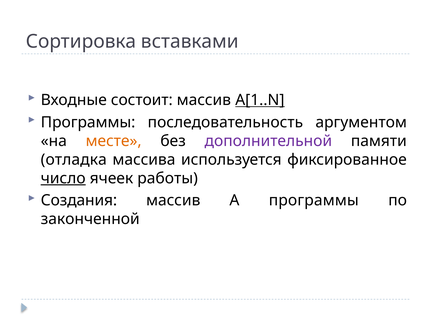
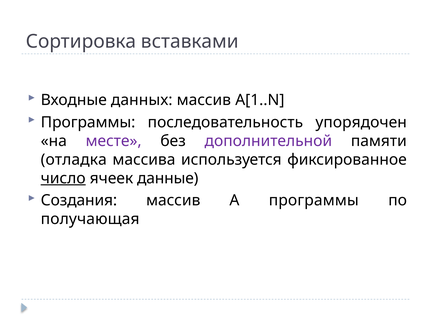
состоит: состоит -> данных
A[1..N underline: present -> none
аргументом: аргументом -> упорядочен
месте colour: orange -> purple
работы: работы -> данные
законченной: законченной -> получающая
